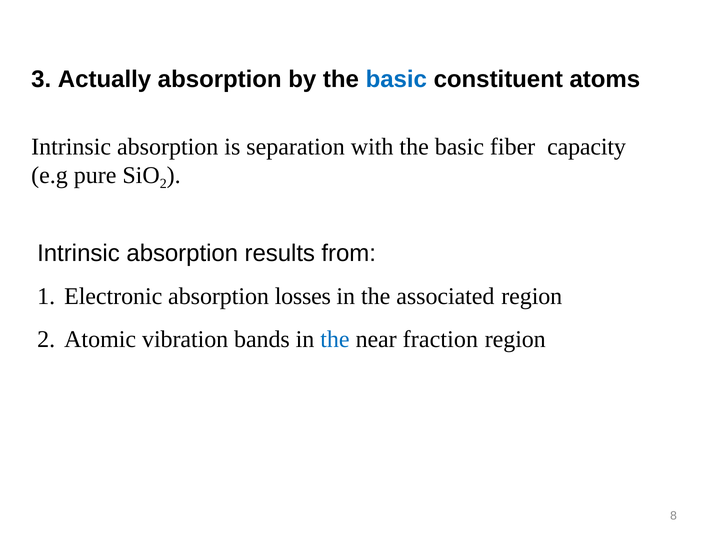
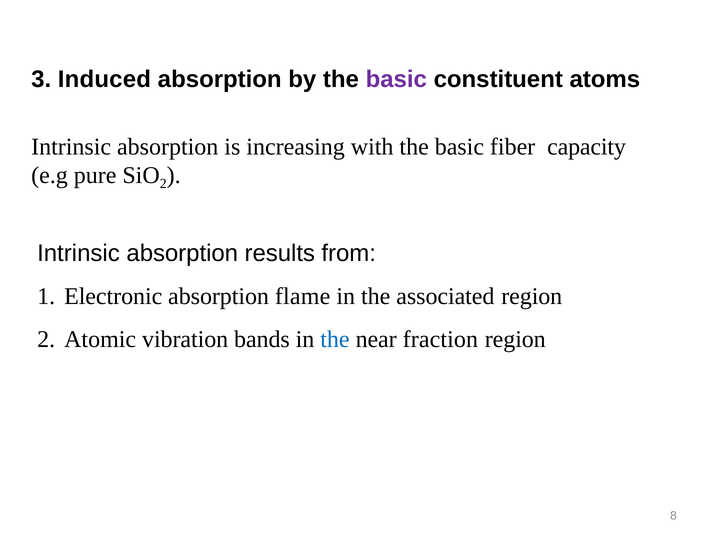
Actually: Actually -> Induced
basic at (396, 79) colour: blue -> purple
separation: separation -> increasing
losses: losses -> flame
